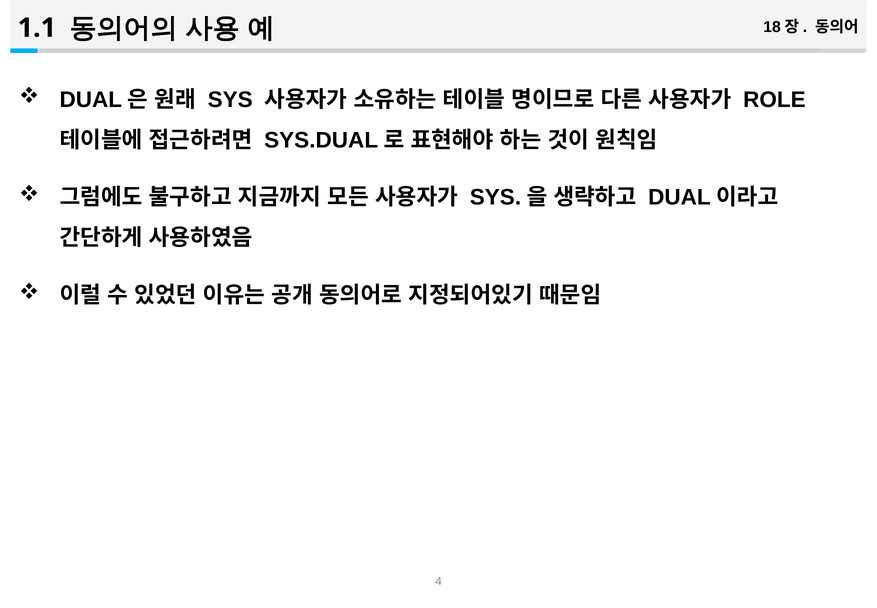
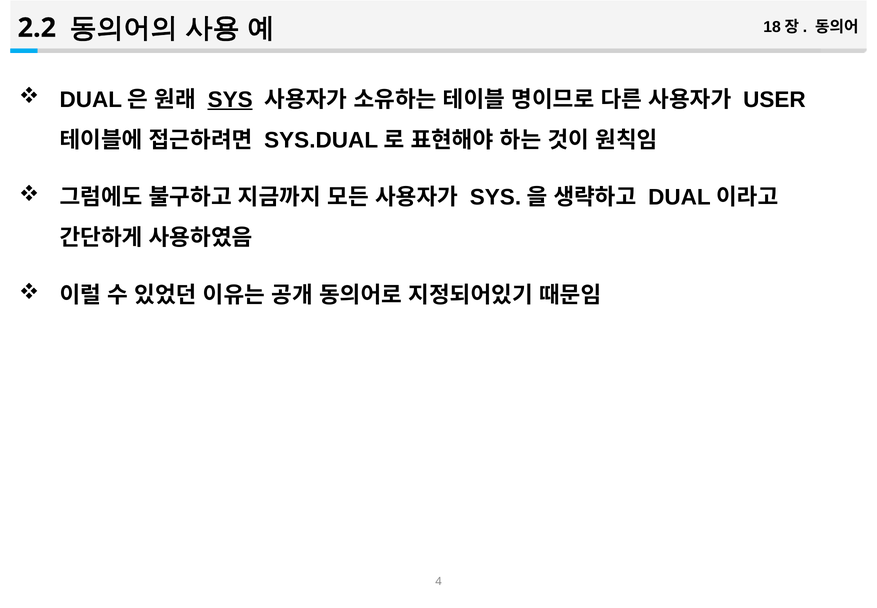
1.1: 1.1 -> 2.2
SYS underline: none -> present
ROLE: ROLE -> USER
